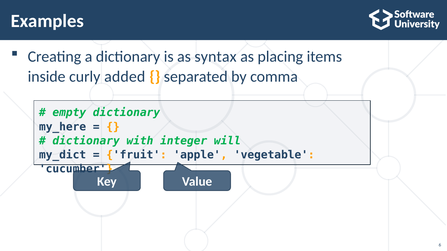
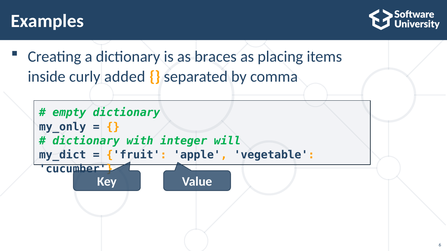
syntax: syntax -> braces
my_here: my_here -> my_only
